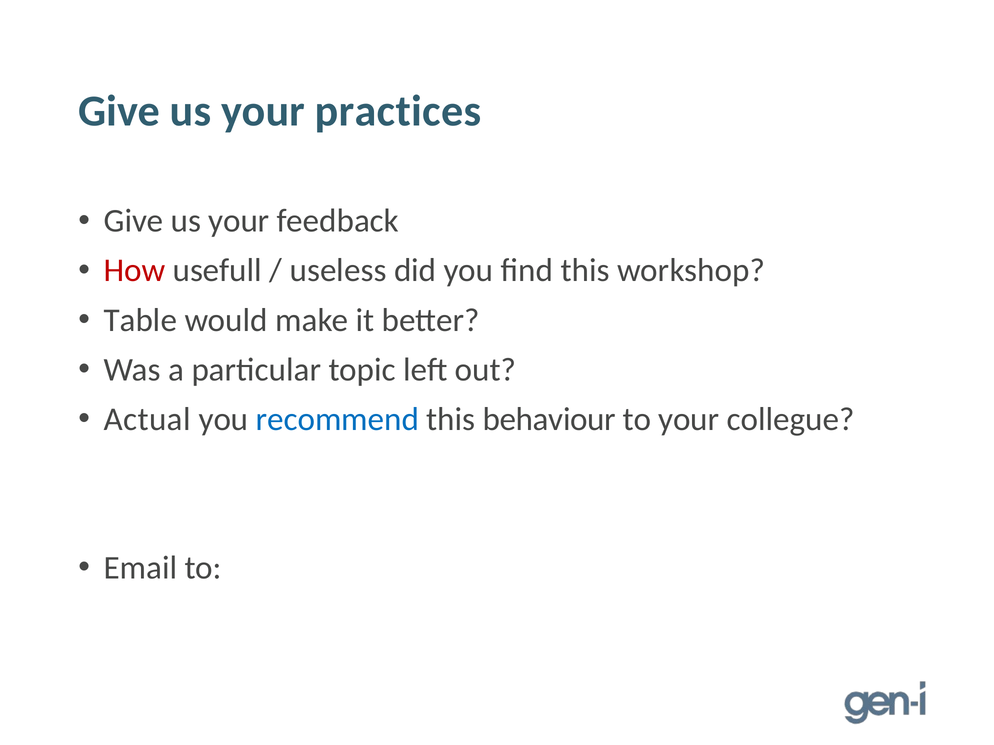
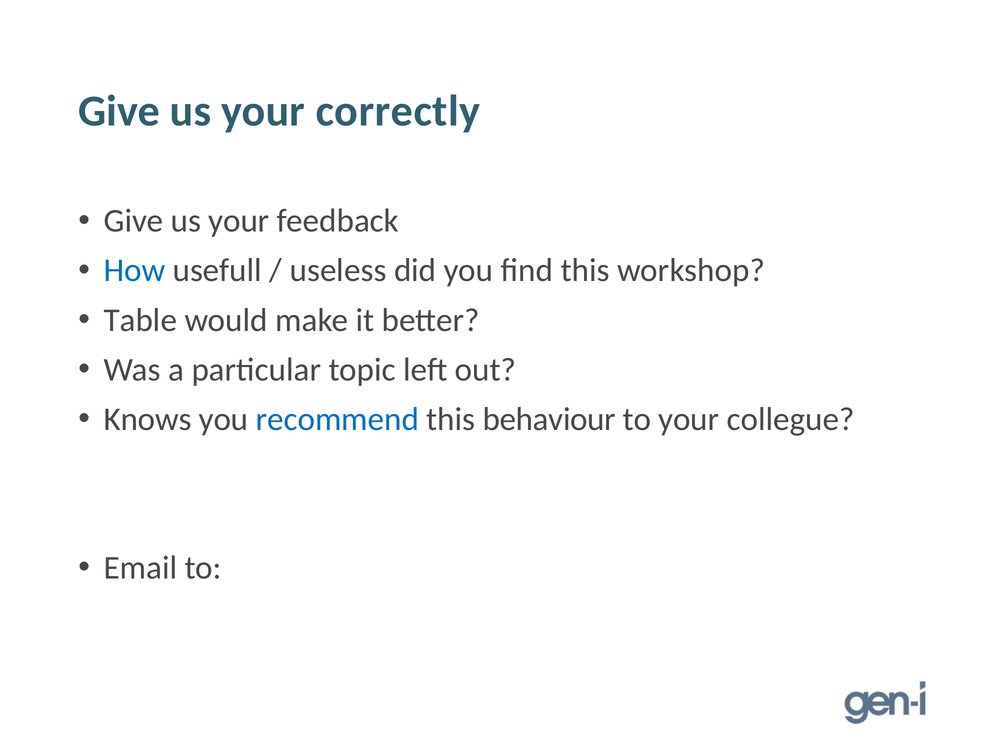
practices: practices -> correctly
How colour: red -> blue
Actual: Actual -> Knows
